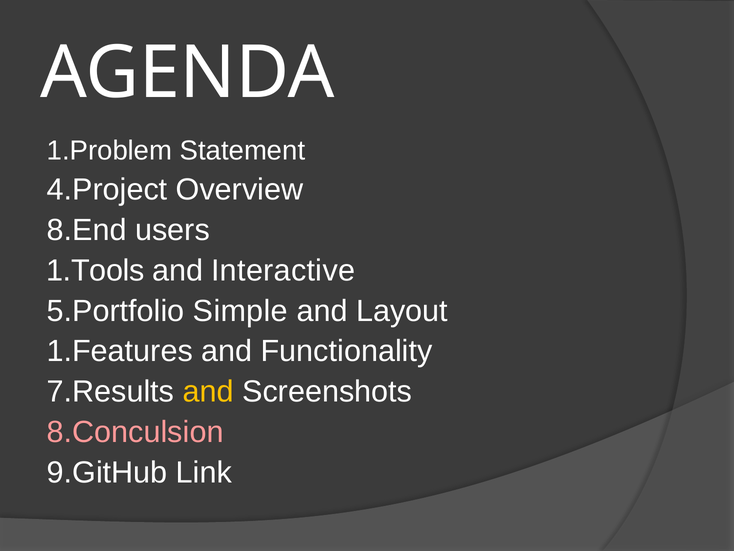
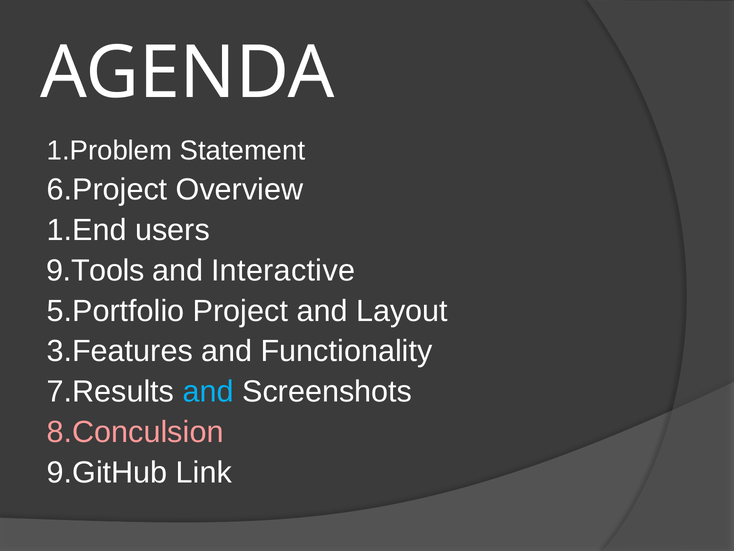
4.Project: 4.Project -> 6.Project
8.End: 8.End -> 1.End
1.Tools: 1.Tools -> 9.Tools
Simple: Simple -> Project
1.Features: 1.Features -> 3.Features
and at (208, 391) colour: yellow -> light blue
